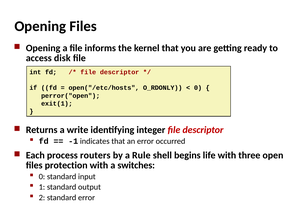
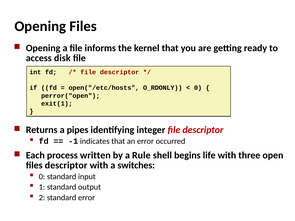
write: write -> pipes
routers: routers -> written
files protection: protection -> descriptor
